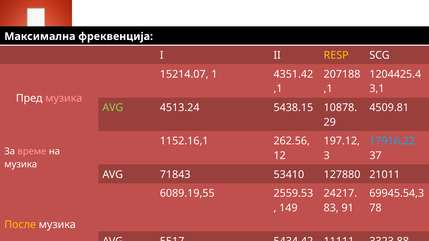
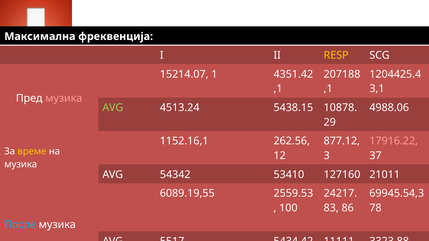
4509.81: 4509.81 -> 4988.06
197.12: 197.12 -> 877.12
17916.22 colour: light blue -> pink
време colour: pink -> yellow
71843: 71843 -> 54342
127880: 127880 -> 127160
149: 149 -> 100
91 at (348, 208): 91 -> 86
После colour: yellow -> light blue
